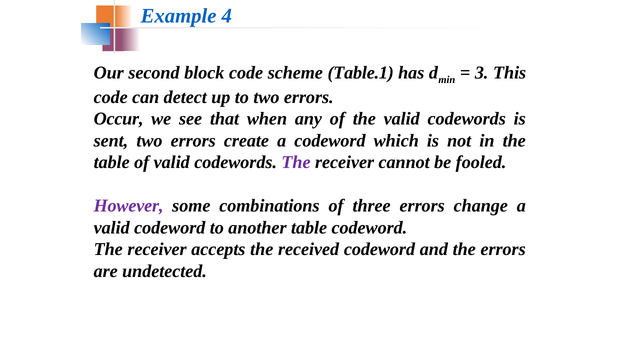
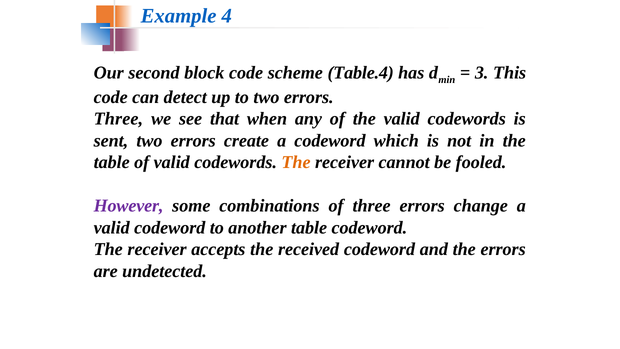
Table.1: Table.1 -> Table.4
Occur at (119, 119): Occur -> Three
The at (296, 162) colour: purple -> orange
